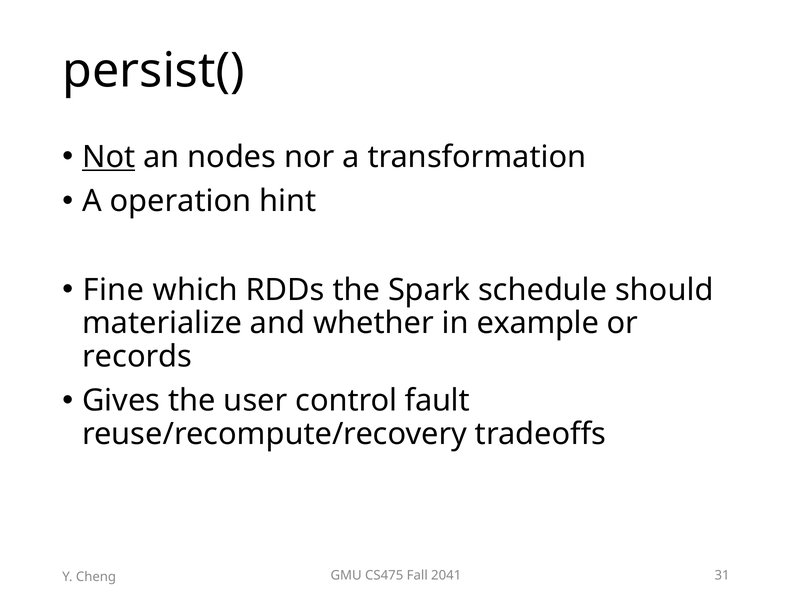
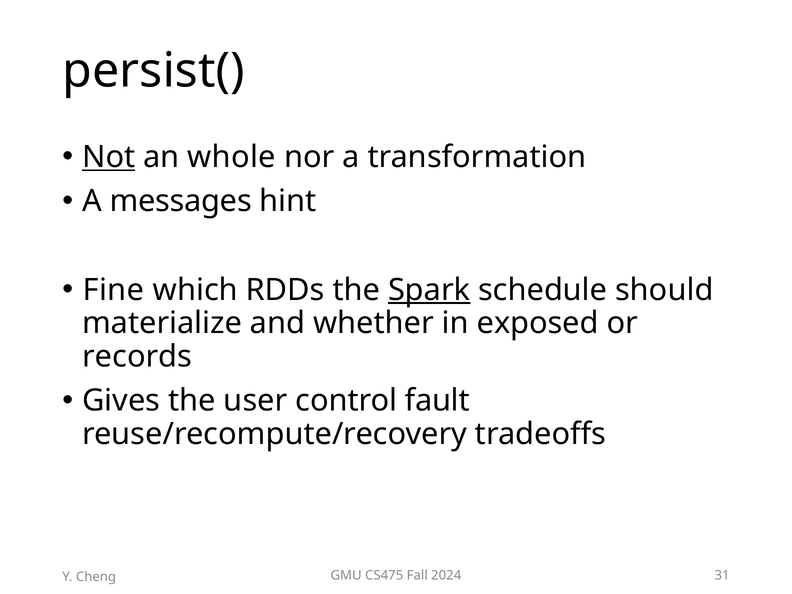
nodes: nodes -> whole
operation: operation -> messages
Spark underline: none -> present
example: example -> exposed
2041: 2041 -> 2024
